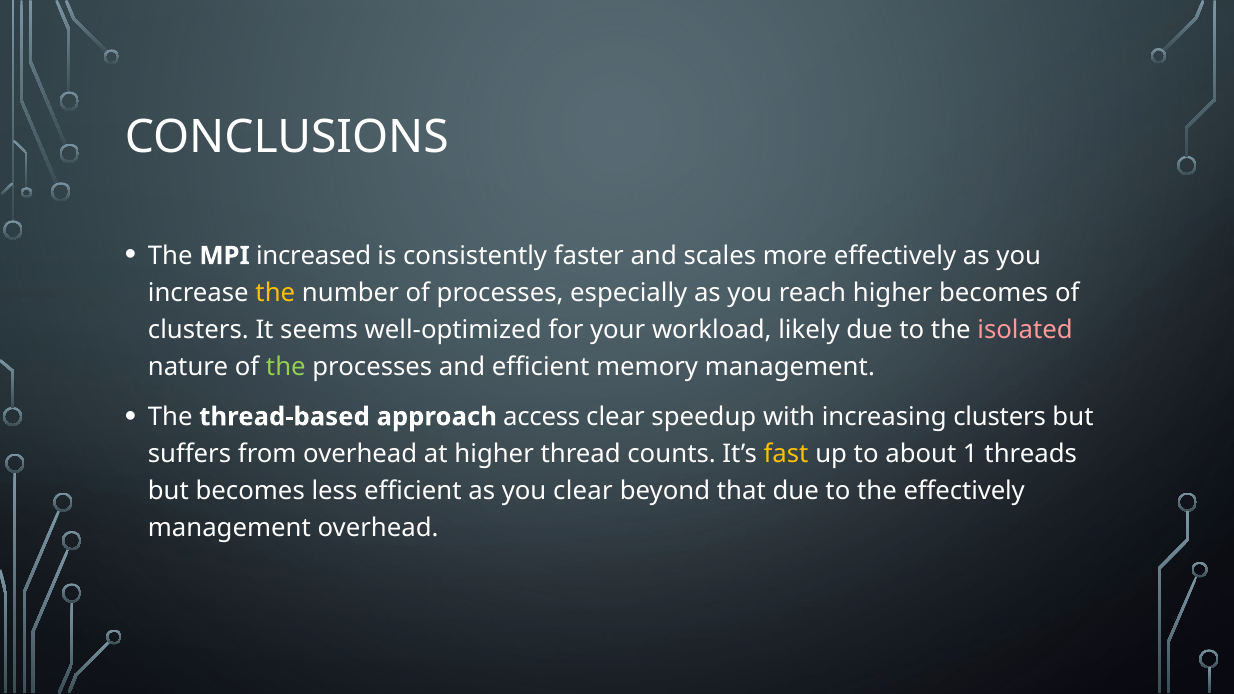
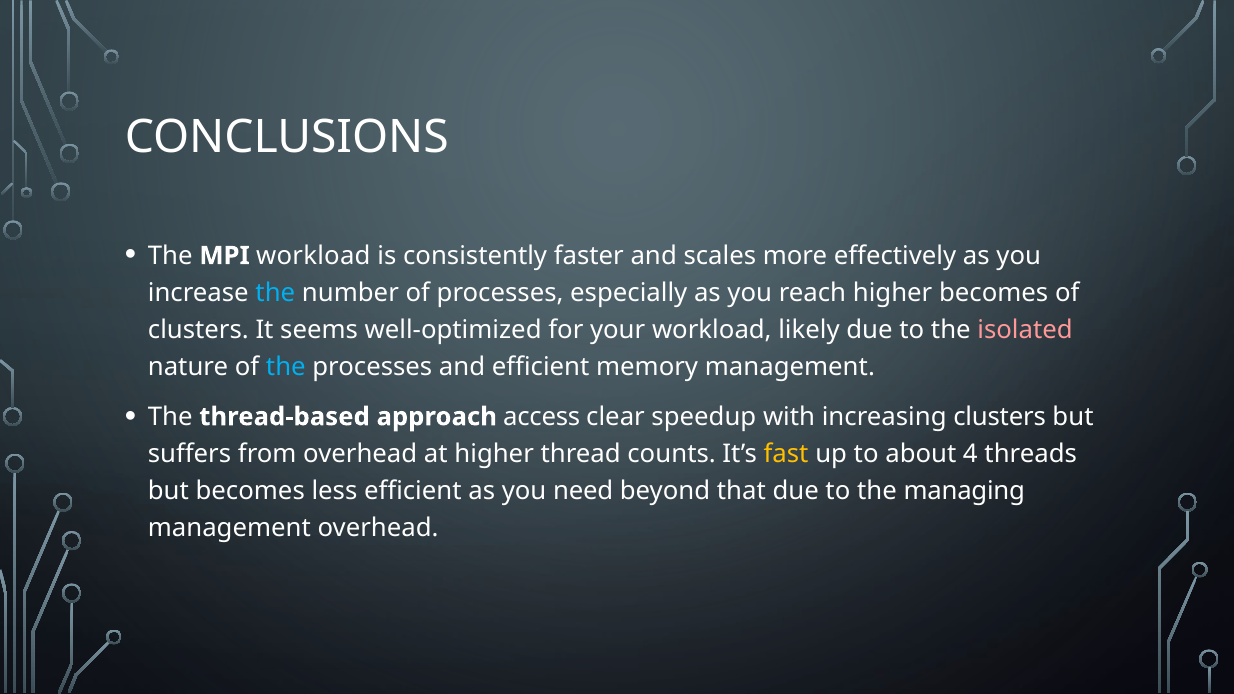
MPI increased: increased -> workload
the at (275, 293) colour: yellow -> light blue
the at (286, 367) colour: light green -> light blue
1: 1 -> 4
you clear: clear -> need
the effectively: effectively -> managing
